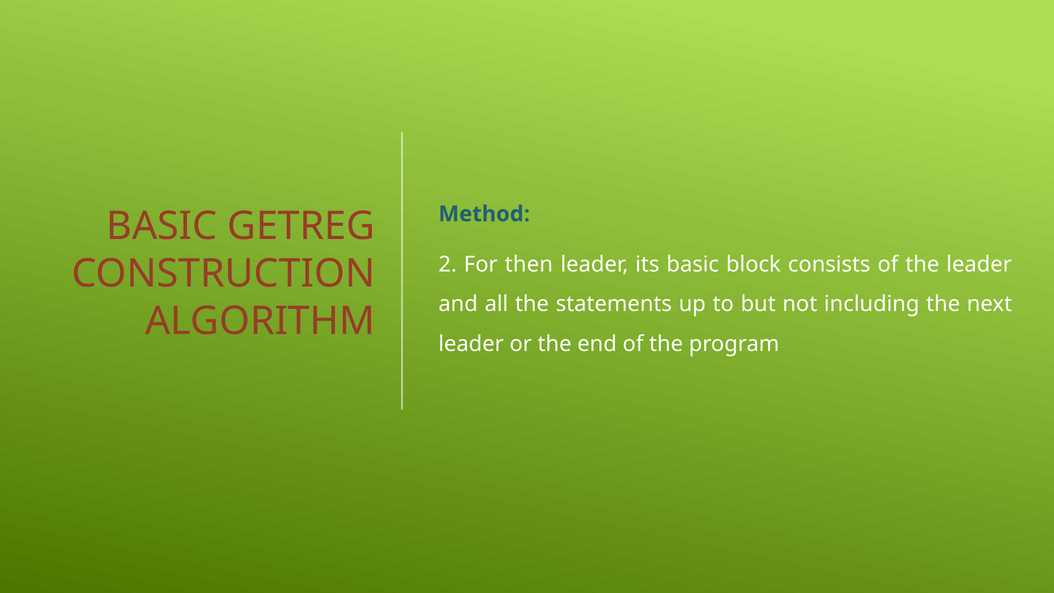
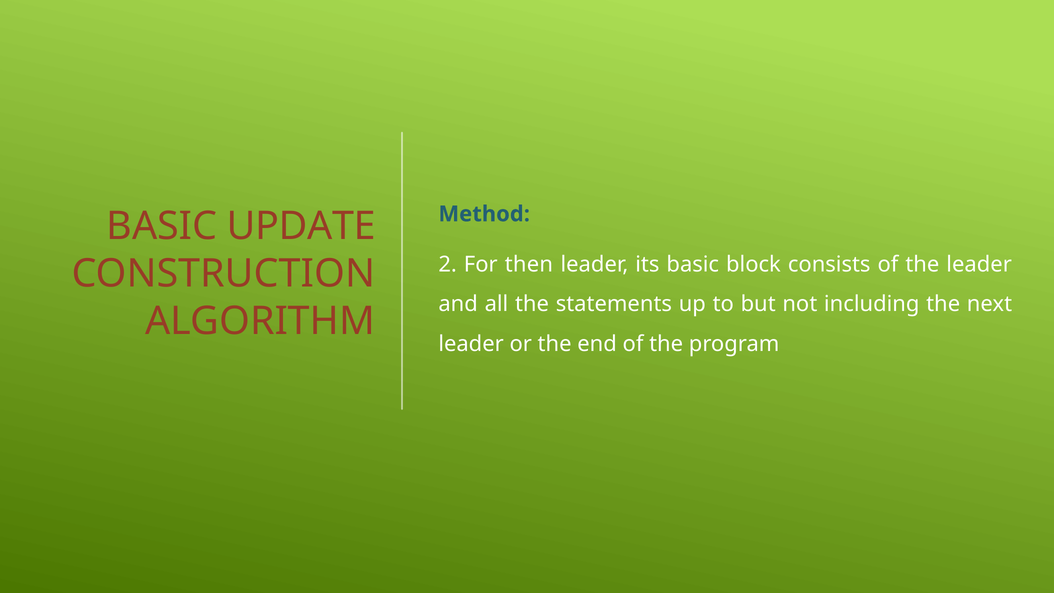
GETREG: GETREG -> UPDATE
